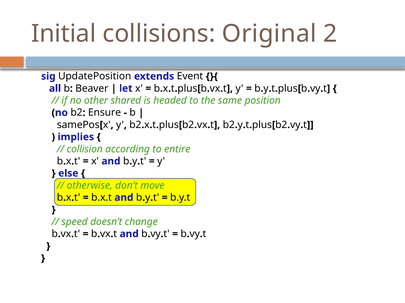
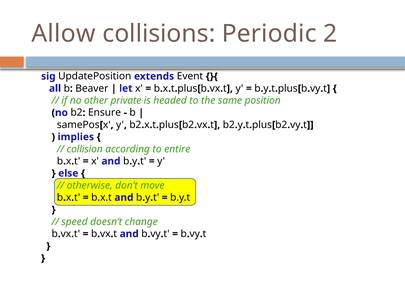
Initial: Initial -> Allow
Original: Original -> Periodic
shared: shared -> private
